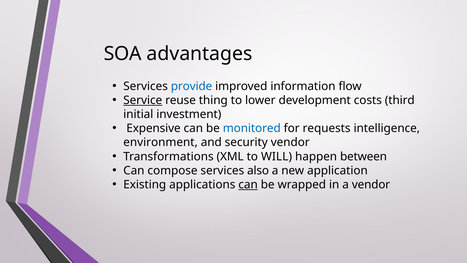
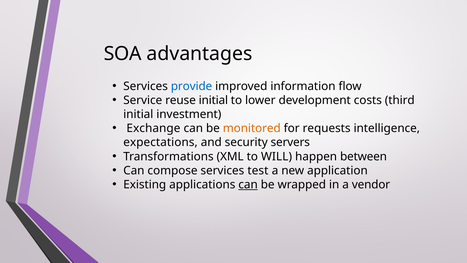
Service underline: present -> none
reuse thing: thing -> initial
Expensive: Expensive -> Exchange
monitored colour: blue -> orange
environment: environment -> expectations
security vendor: vendor -> servers
also: also -> test
